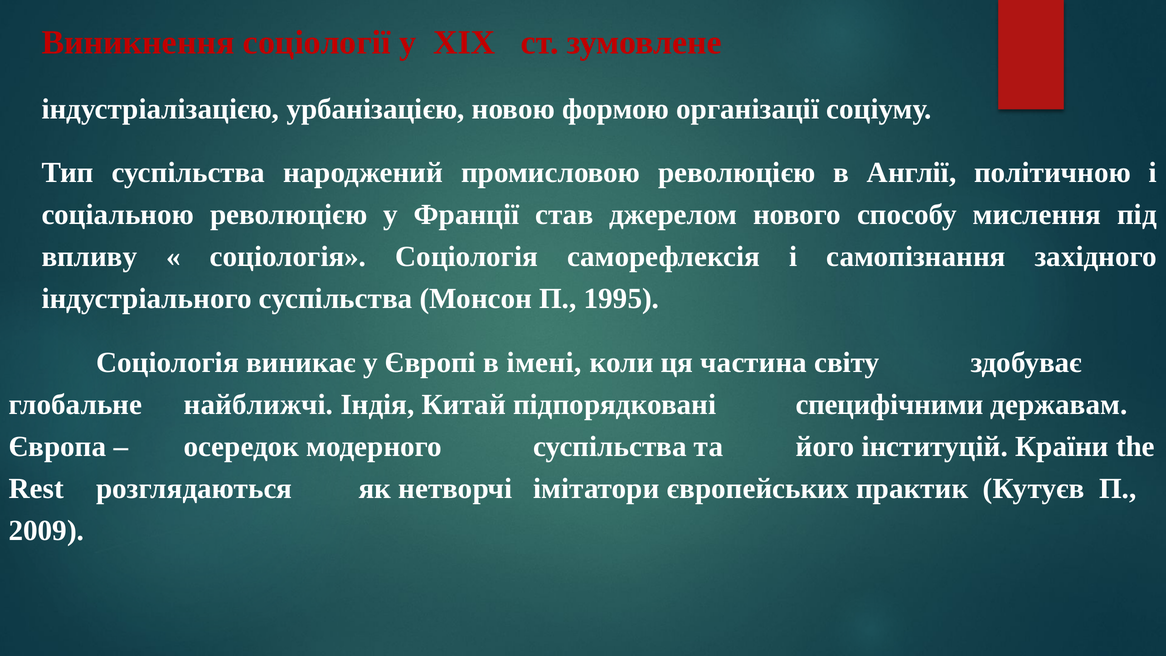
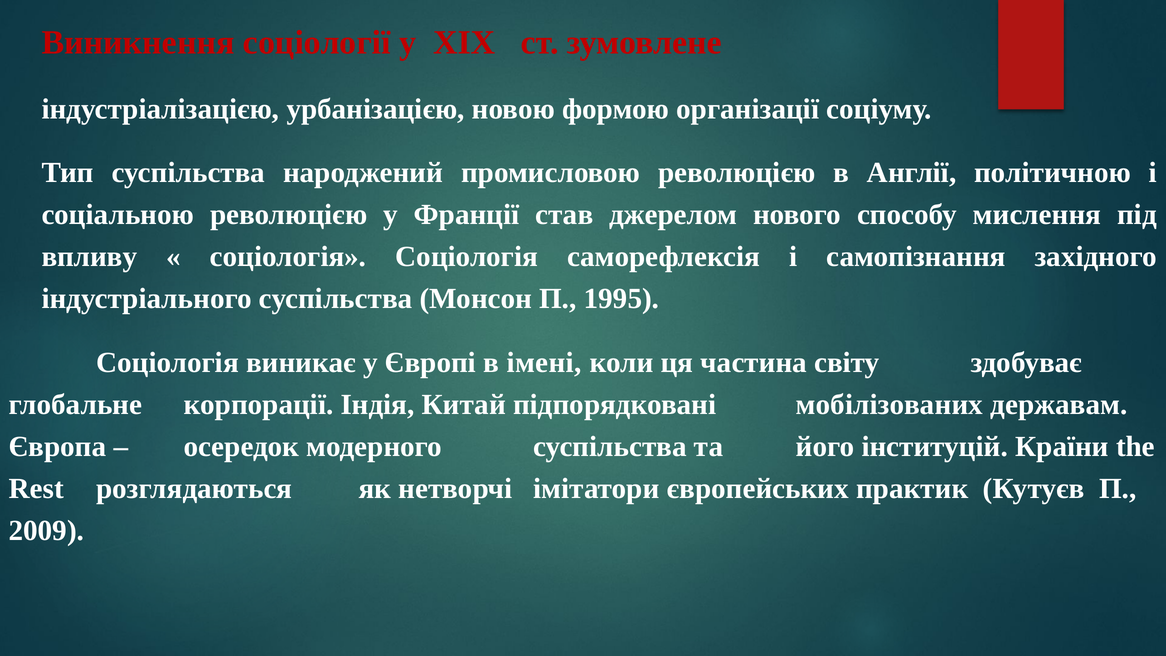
найближчі: найближчі -> корпорації
специфічними: специфічними -> мобілізованих
